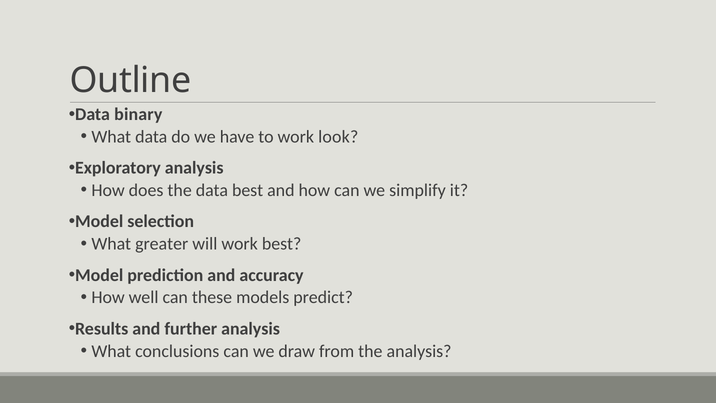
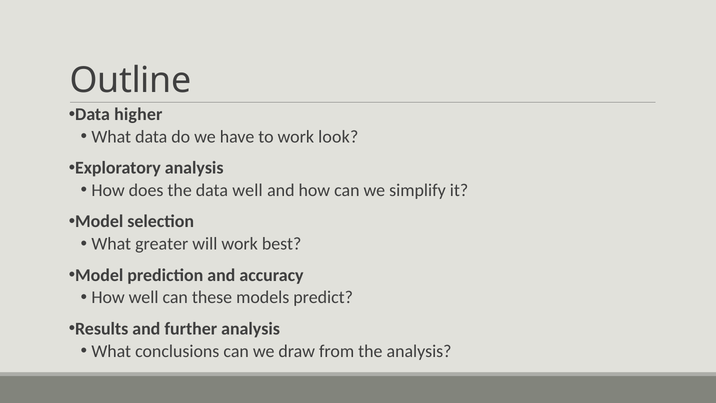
binary: binary -> higher
data best: best -> well
